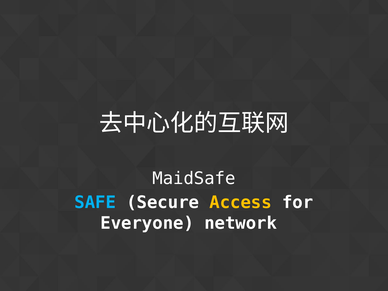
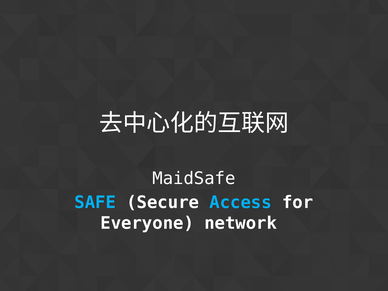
Access colour: yellow -> light blue
